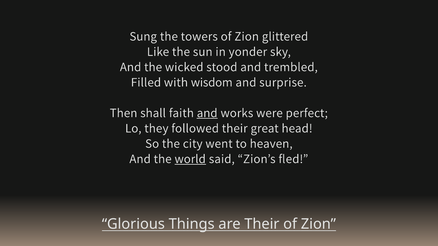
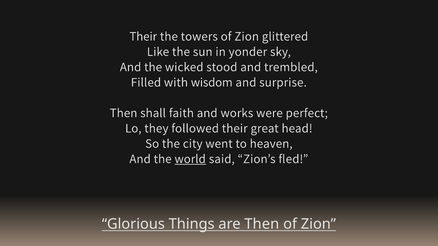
Sung at (143, 36): Sung -> Their
and at (207, 113) underline: present -> none
are Their: Their -> Then
